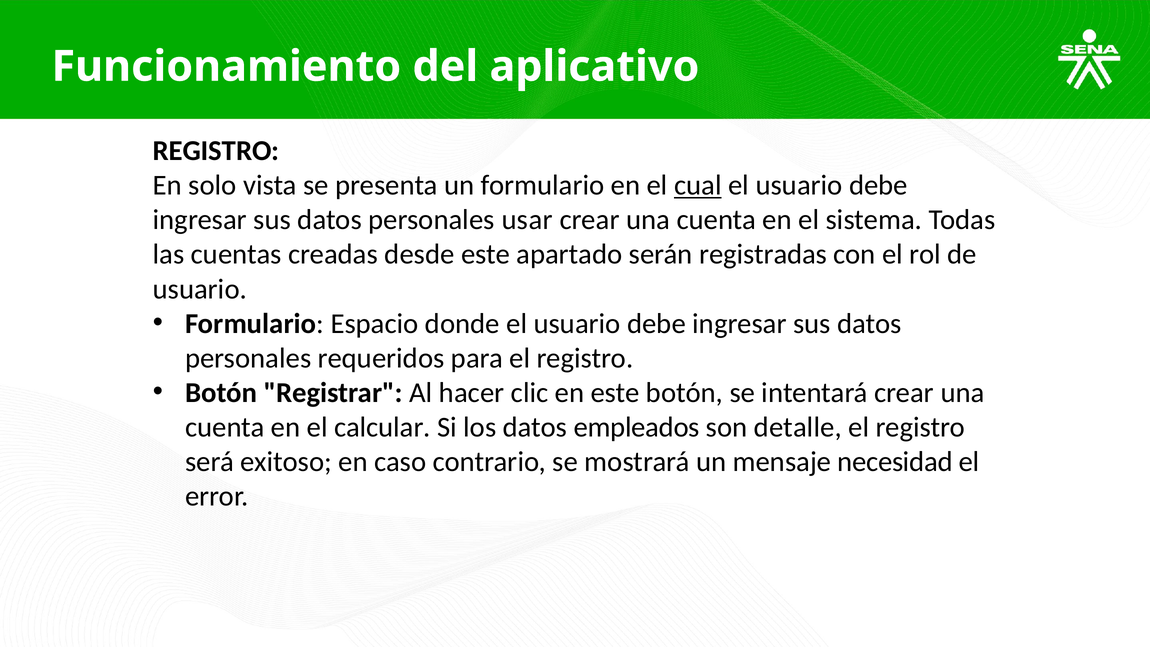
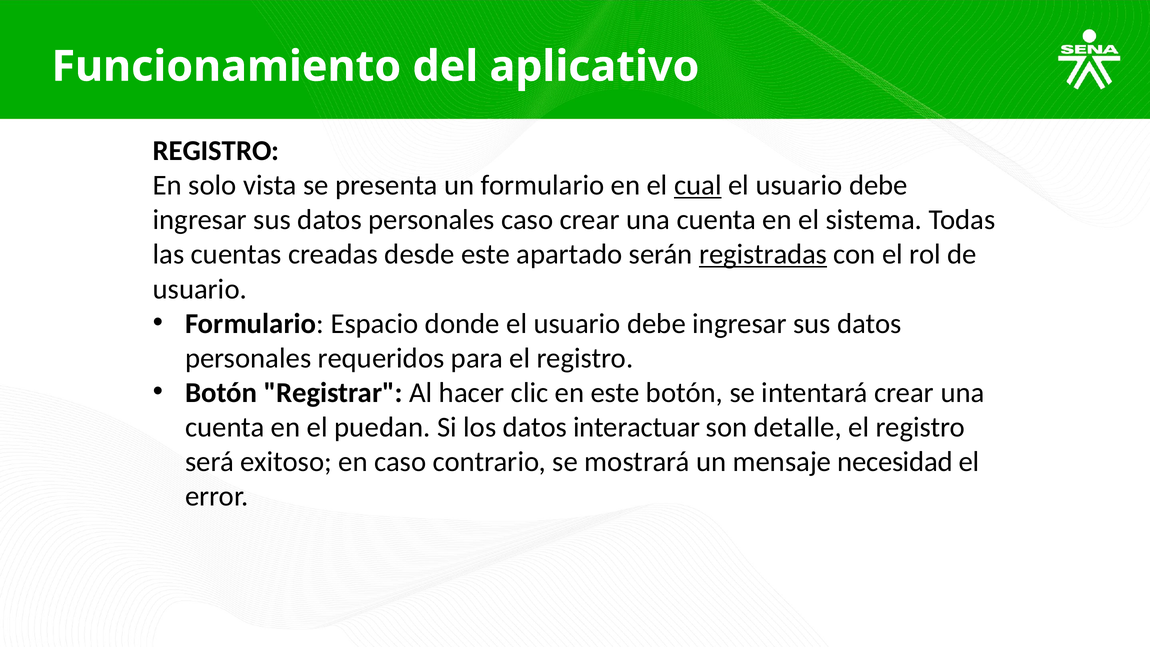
personales usar: usar -> caso
registradas underline: none -> present
calcular: calcular -> puedan
empleados: empleados -> interactuar
